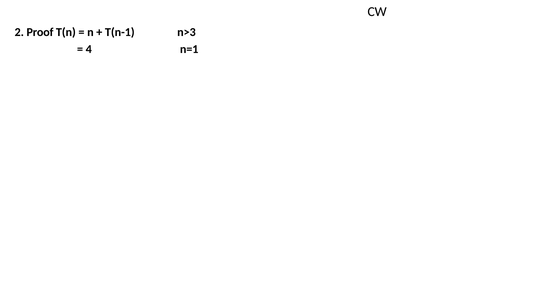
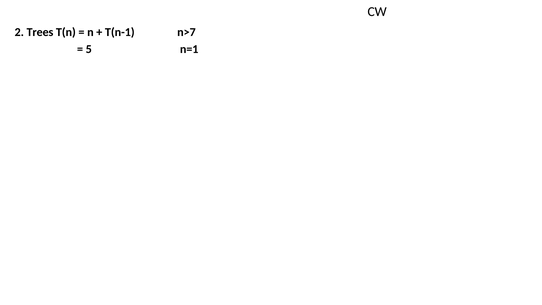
Proof: Proof -> Trees
n>3: n>3 -> n>7
4: 4 -> 5
